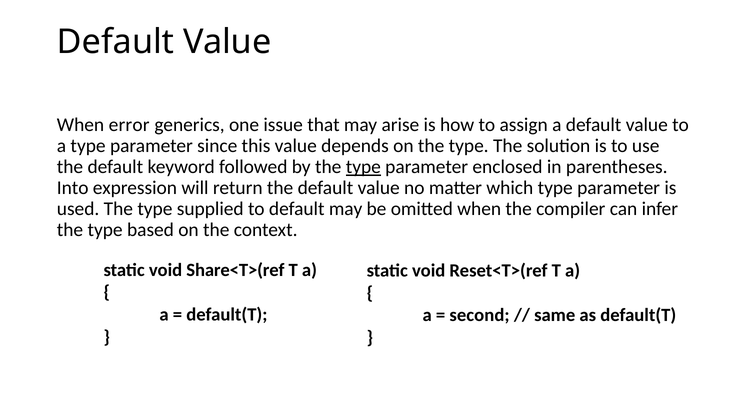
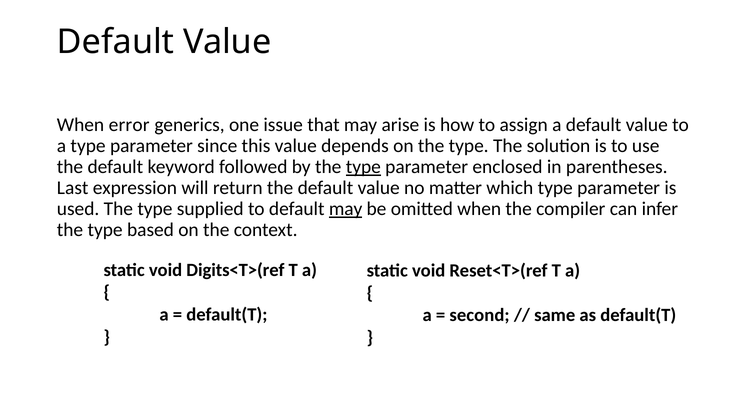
Into: Into -> Last
may at (346, 209) underline: none -> present
Share<T>(ref: Share<T>(ref -> Digits<T>(ref
